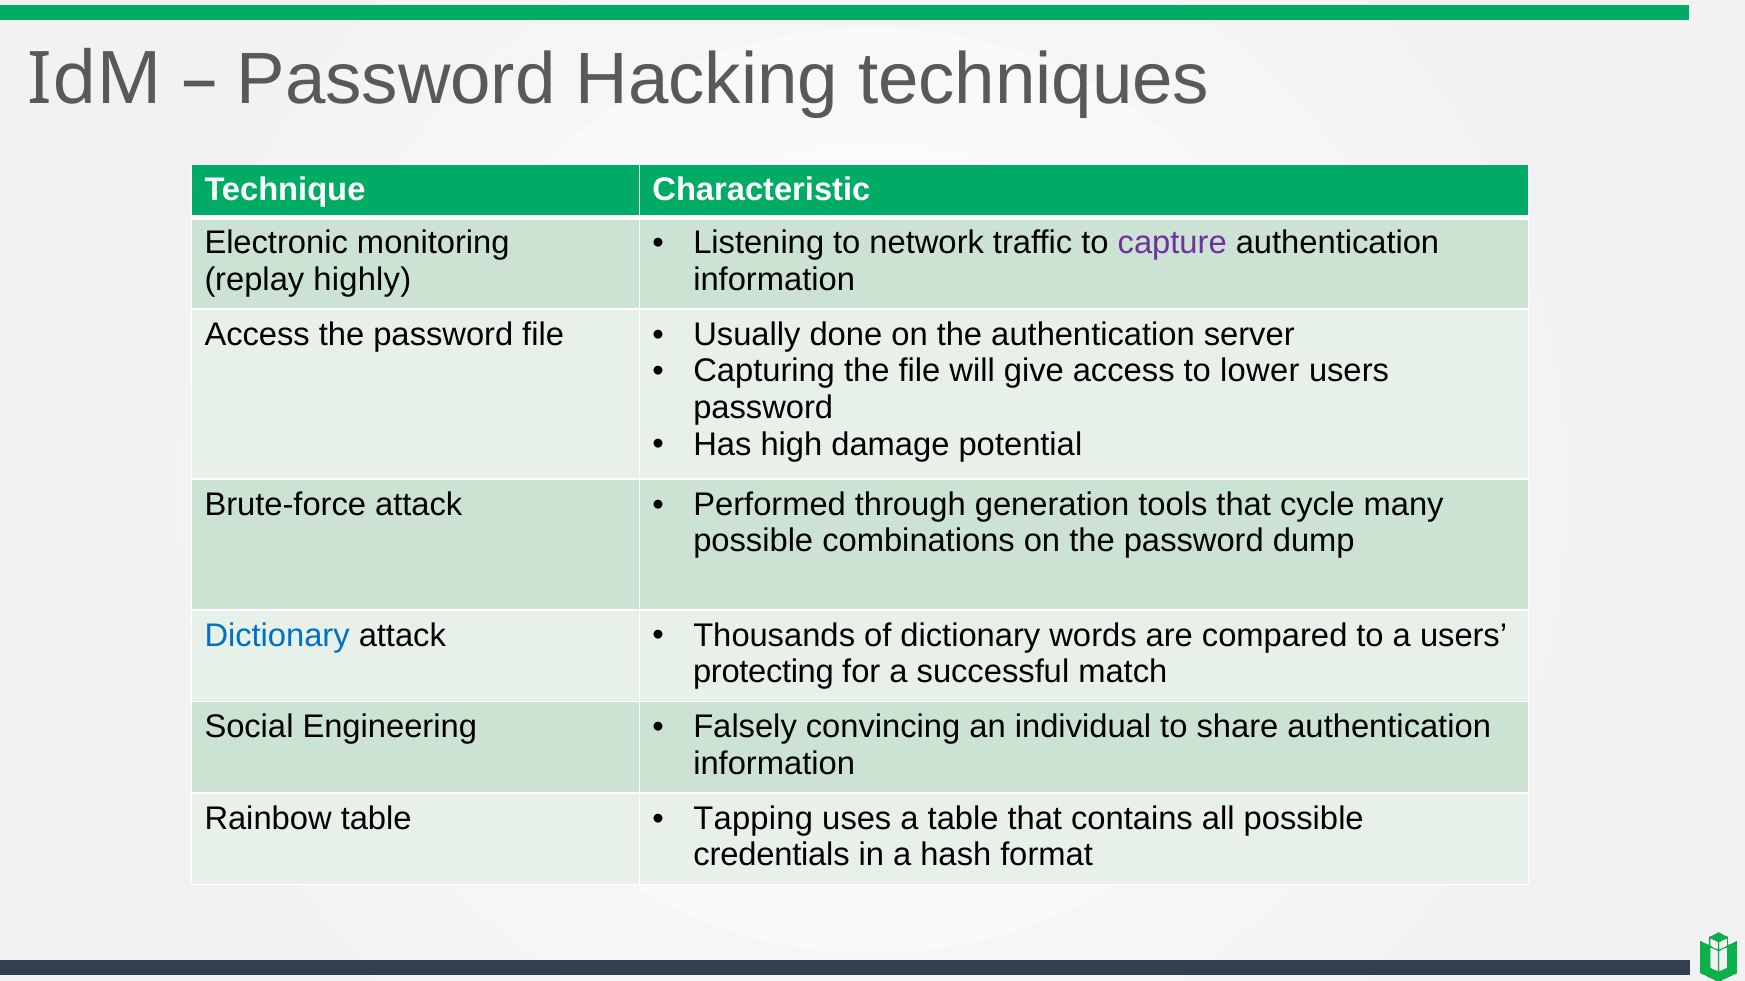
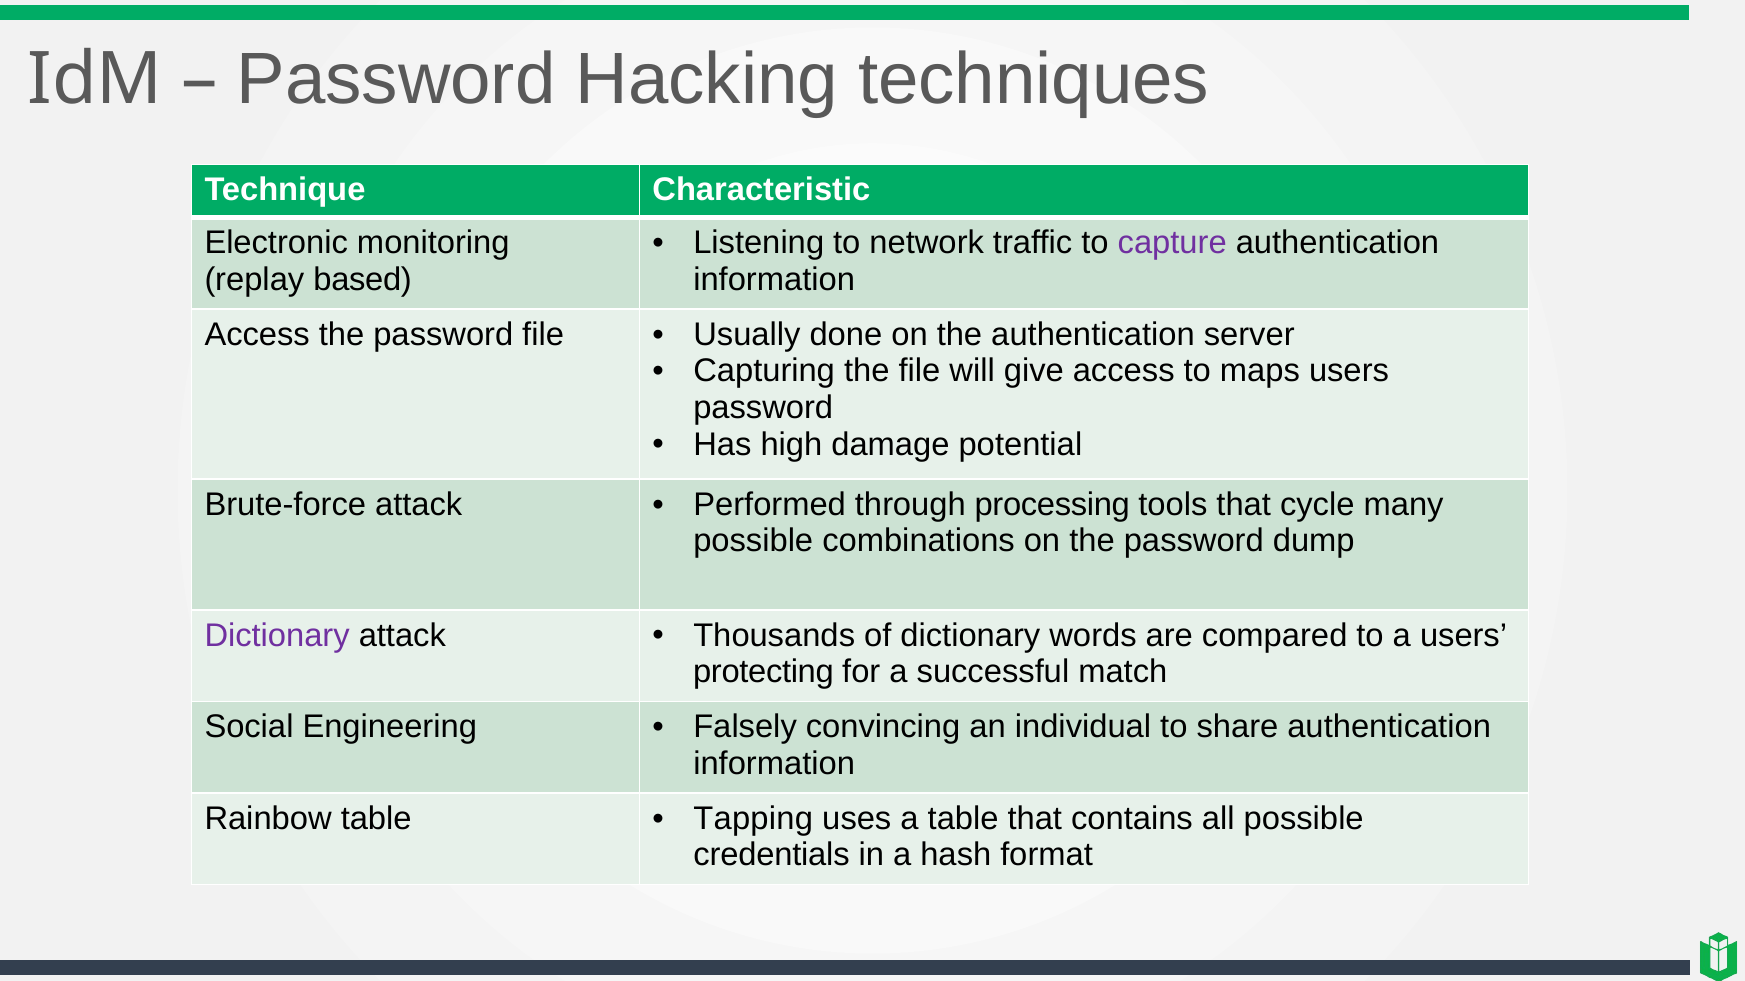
highly: highly -> based
lower: lower -> maps
generation: generation -> processing
Dictionary at (277, 636) colour: blue -> purple
